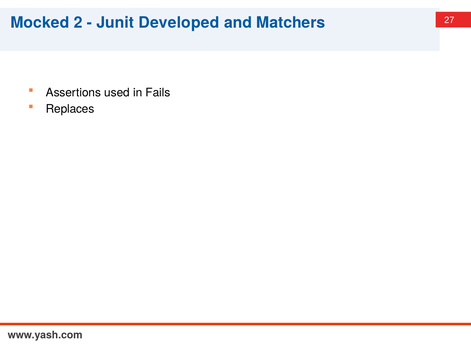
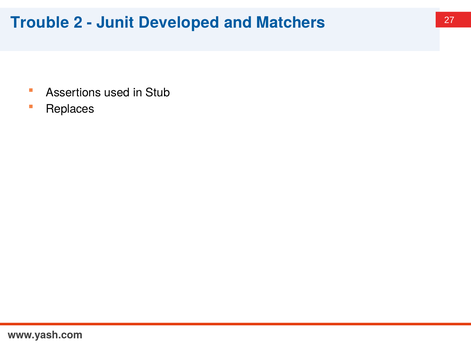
Mocked: Mocked -> Trouble
Fails: Fails -> Stub
